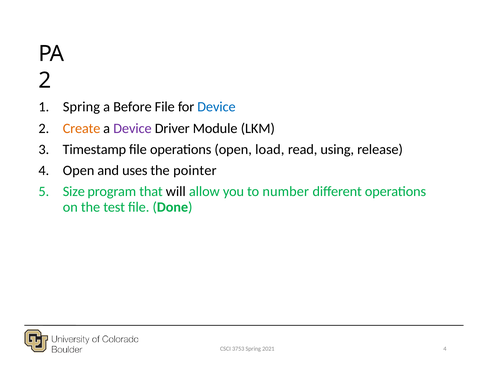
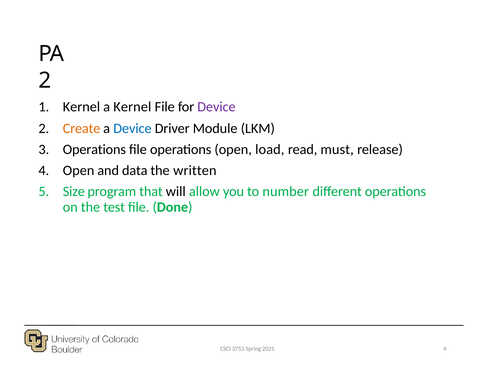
Spring at (81, 107): Spring -> Kernel
a Before: Before -> Kernel
Device at (216, 107) colour: blue -> purple
Device at (132, 128) colour: purple -> blue
Timestamp at (94, 149): Timestamp -> Operations
using: using -> must
uses: uses -> data
pointer: pointer -> written
